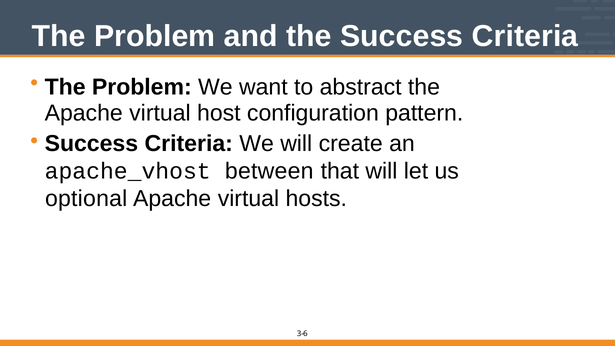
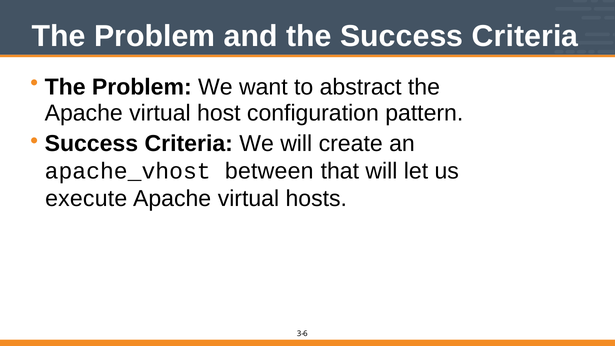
optional: optional -> execute
